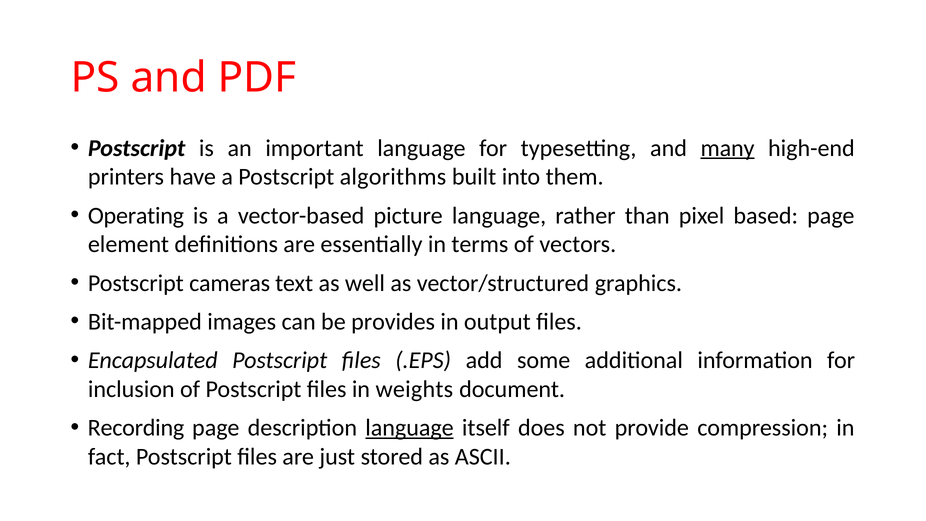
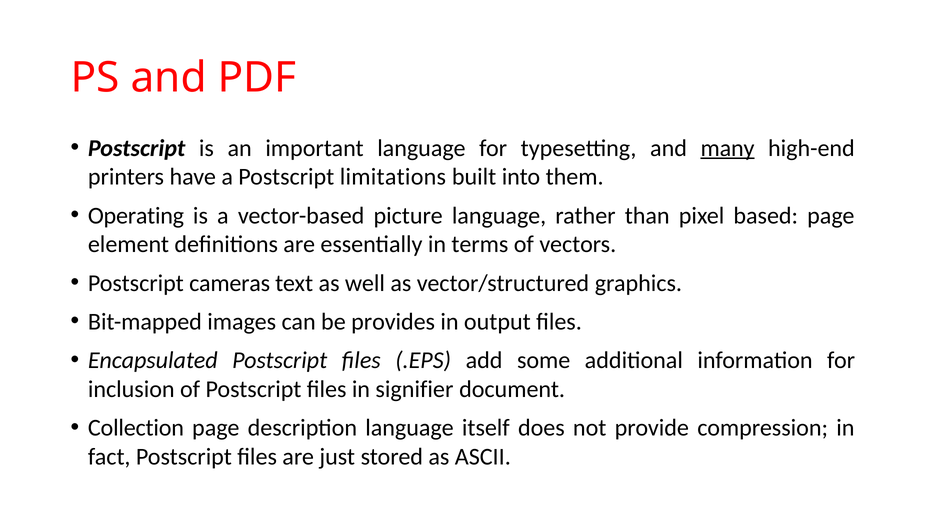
algorithms: algorithms -> limitations
weights: weights -> signifier
Recording: Recording -> Collection
language at (410, 428) underline: present -> none
